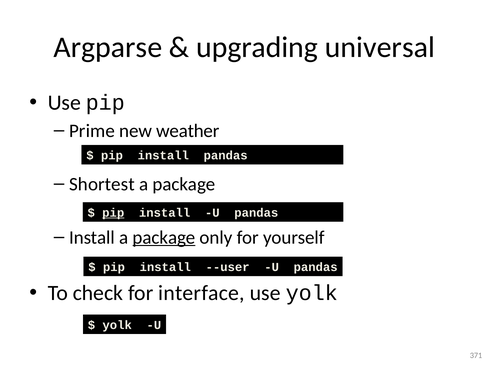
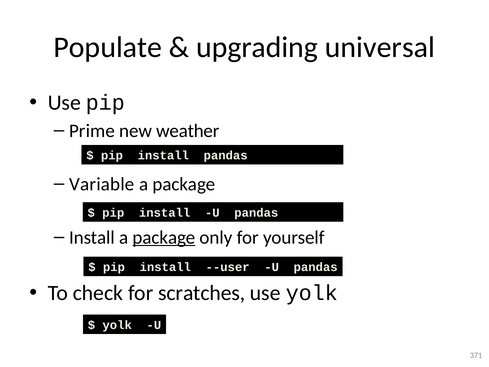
Argparse: Argparse -> Populate
Shortest: Shortest -> Variable
pip at (113, 213) underline: present -> none
interface: interface -> scratches
